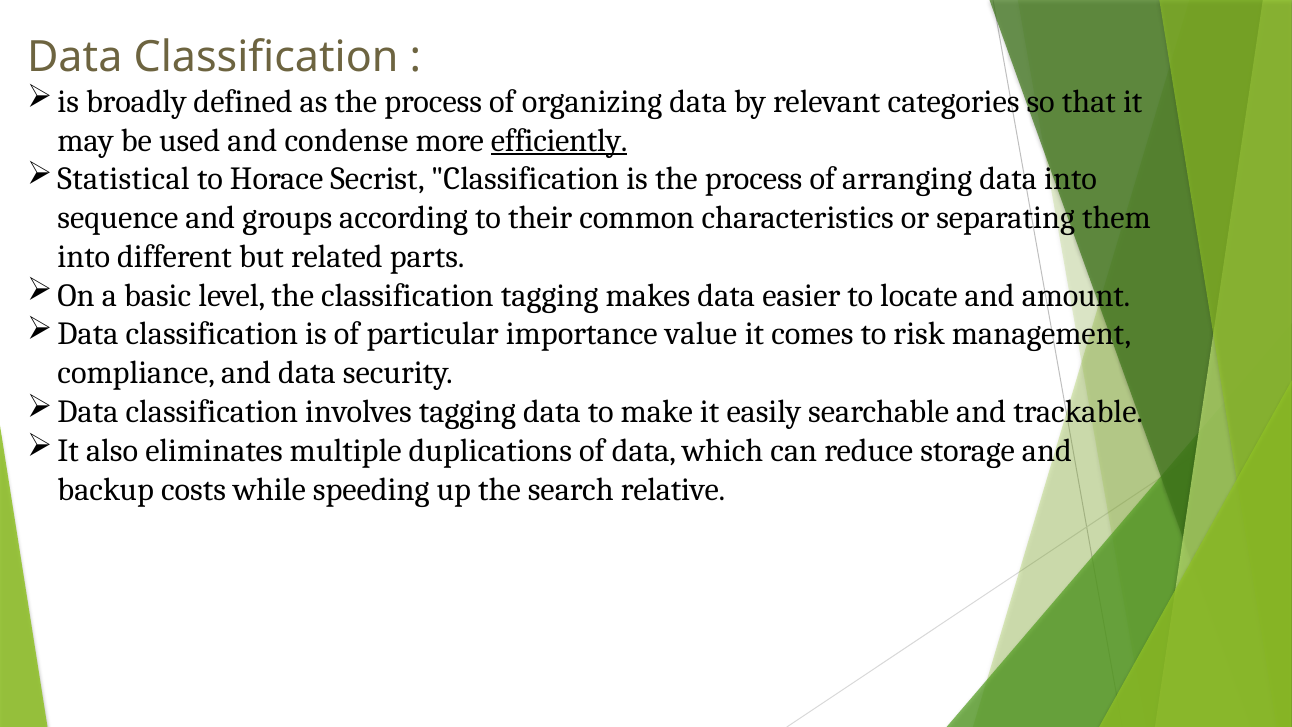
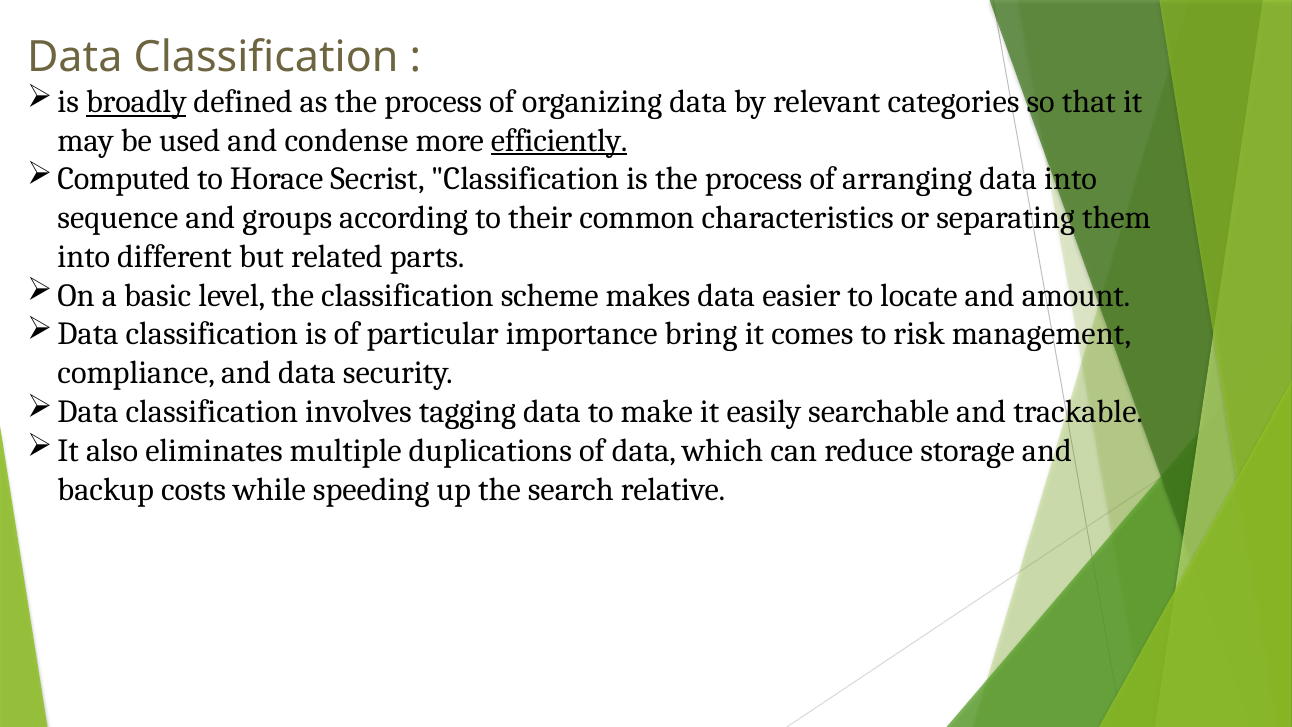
broadly underline: none -> present
Statistical: Statistical -> Computed
classification tagging: tagging -> scheme
value: value -> bring
